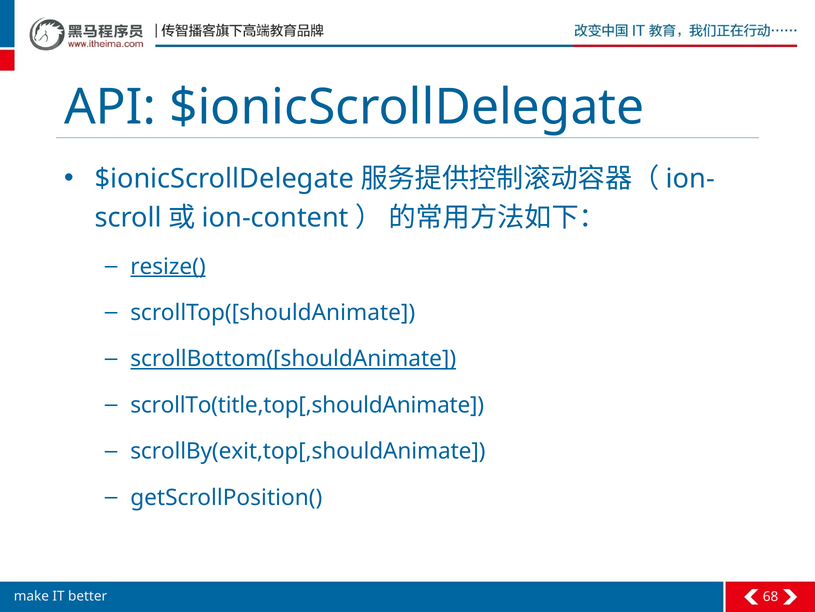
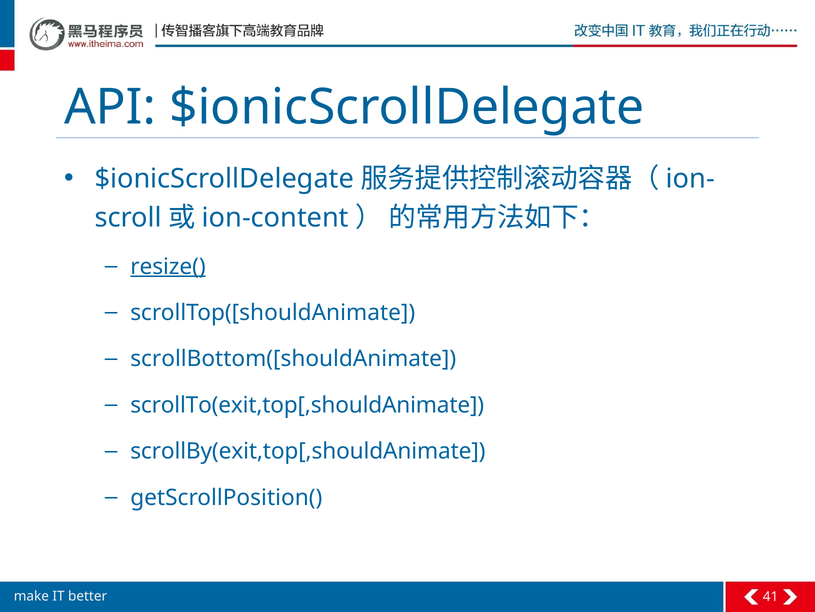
scrollBottom([shouldAnimate underline: present -> none
scrollTo(title,top[,shouldAnimate: scrollTo(title,top[,shouldAnimate -> scrollTo(exit,top[,shouldAnimate
68: 68 -> 41
